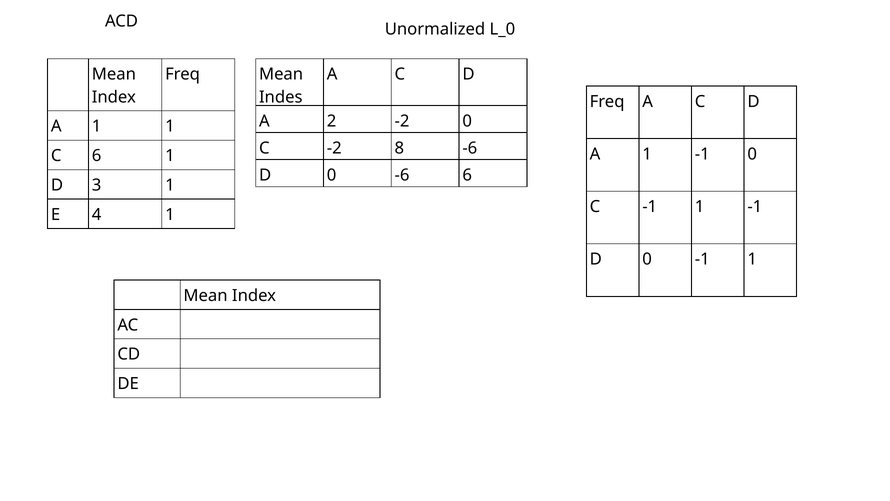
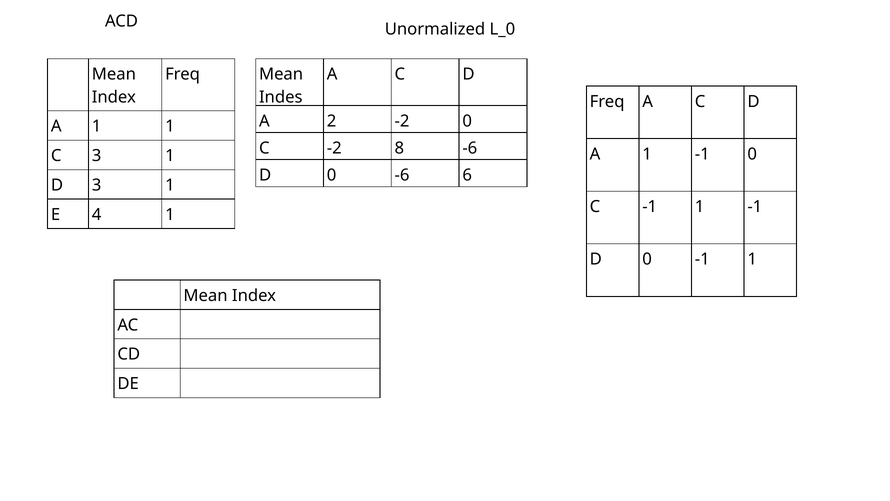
C 6: 6 -> 3
